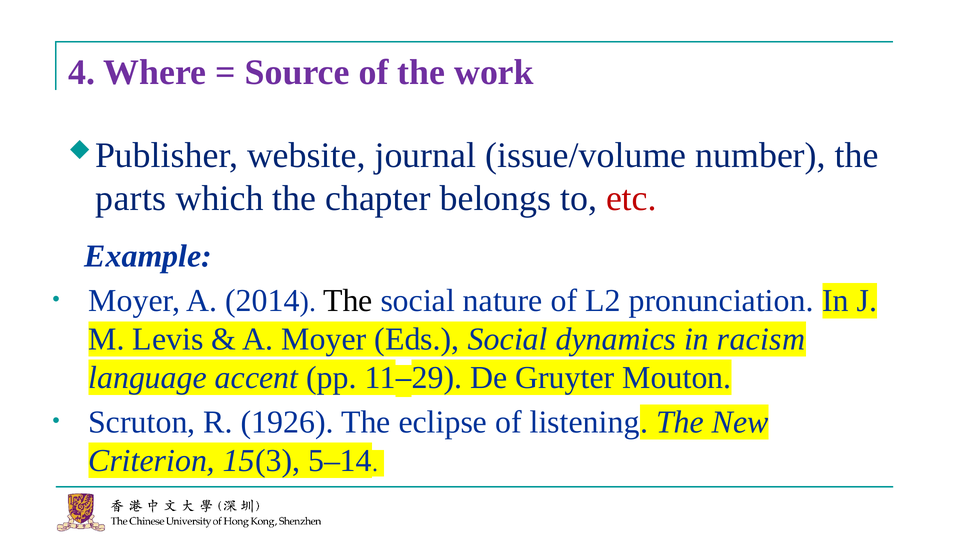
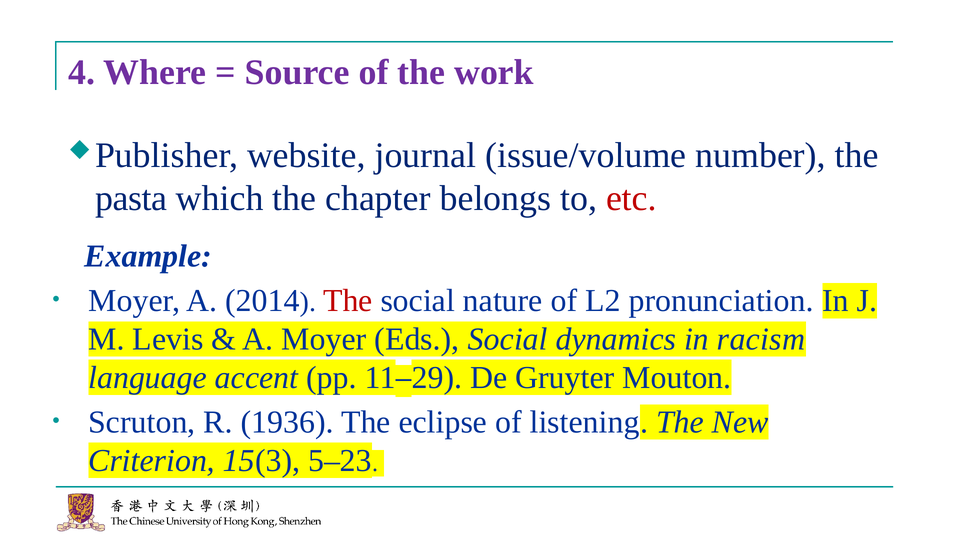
parts: parts -> pasta
The at (348, 300) colour: black -> red
1926: 1926 -> 1936
5–14: 5–14 -> 5–23
